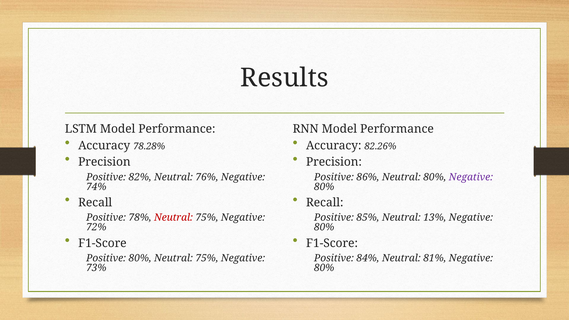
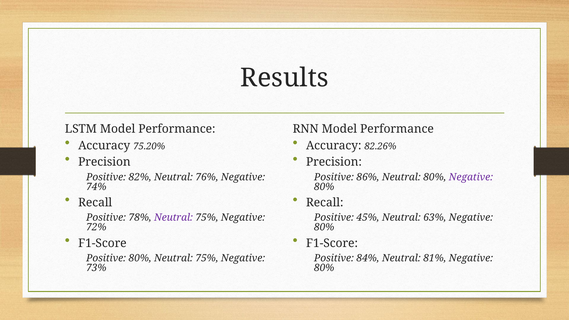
78.28%: 78.28% -> 75.20%
Neutral at (174, 218) colour: red -> purple
85%: 85% -> 45%
13%: 13% -> 63%
